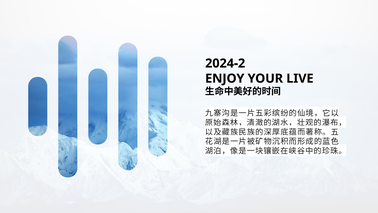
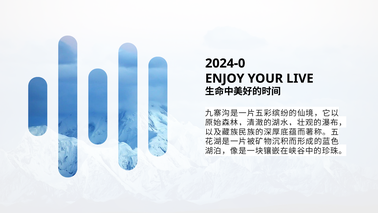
2024-2: 2024-2 -> 2024-0
